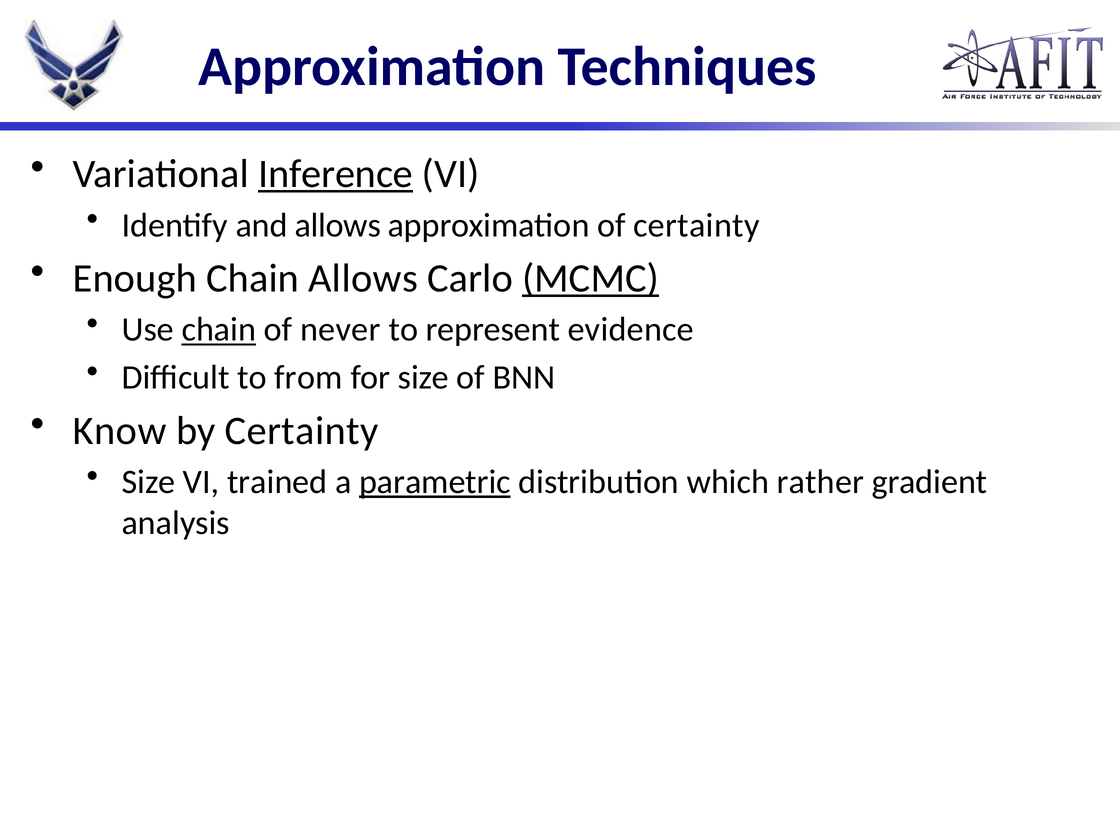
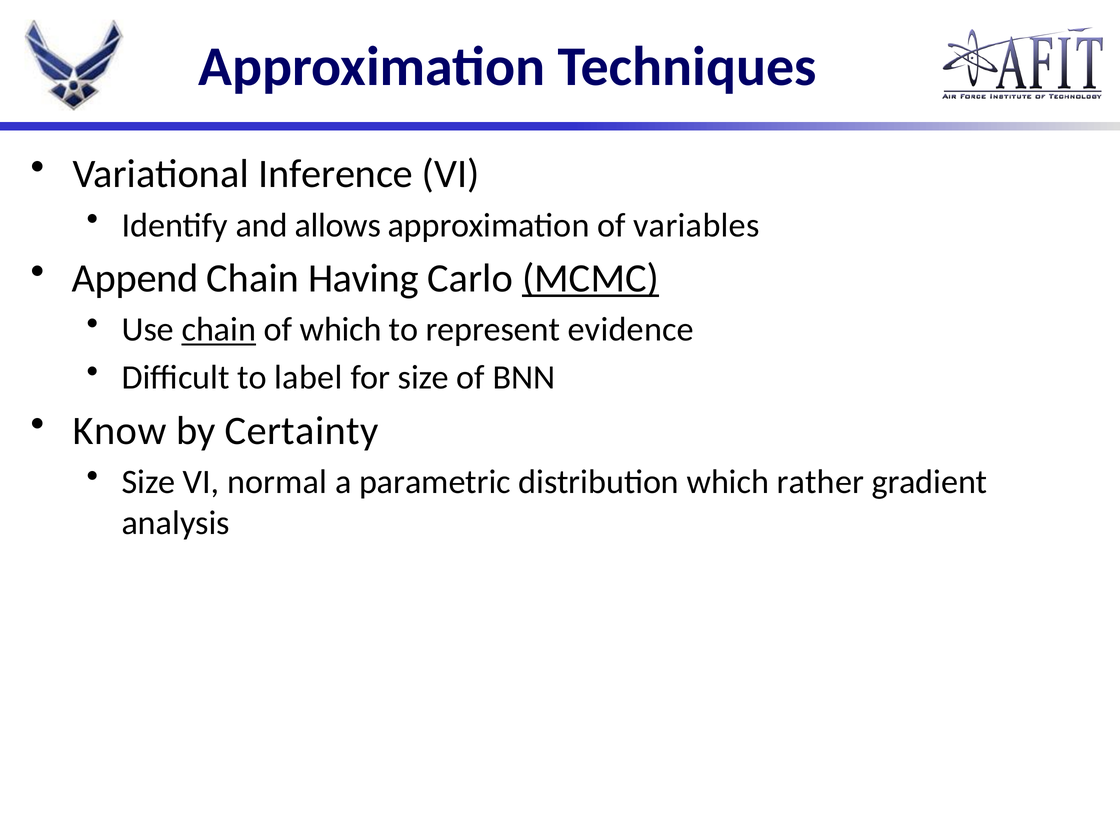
Inference underline: present -> none
of certainty: certainty -> variables
Enough: Enough -> Append
Chain Allows: Allows -> Having
of never: never -> which
from: from -> label
trained: trained -> normal
parametric underline: present -> none
